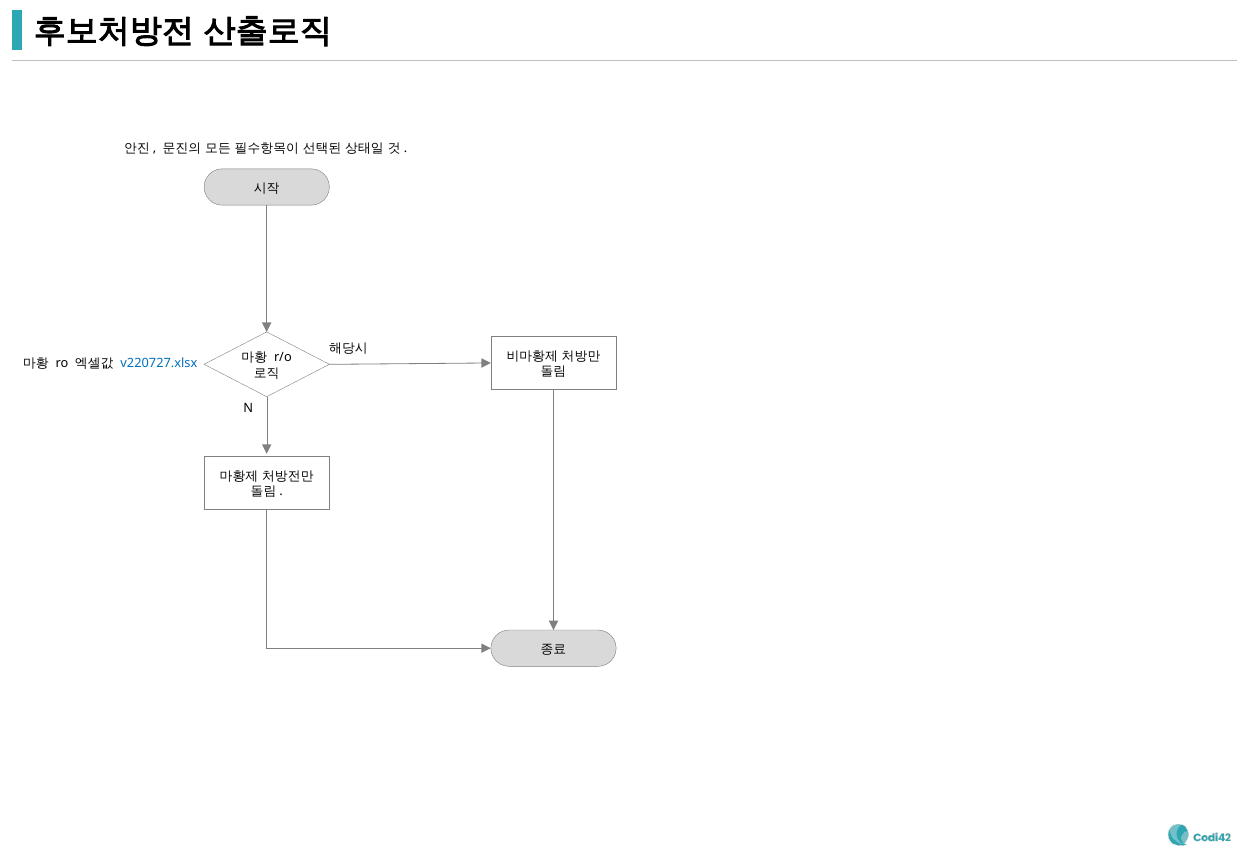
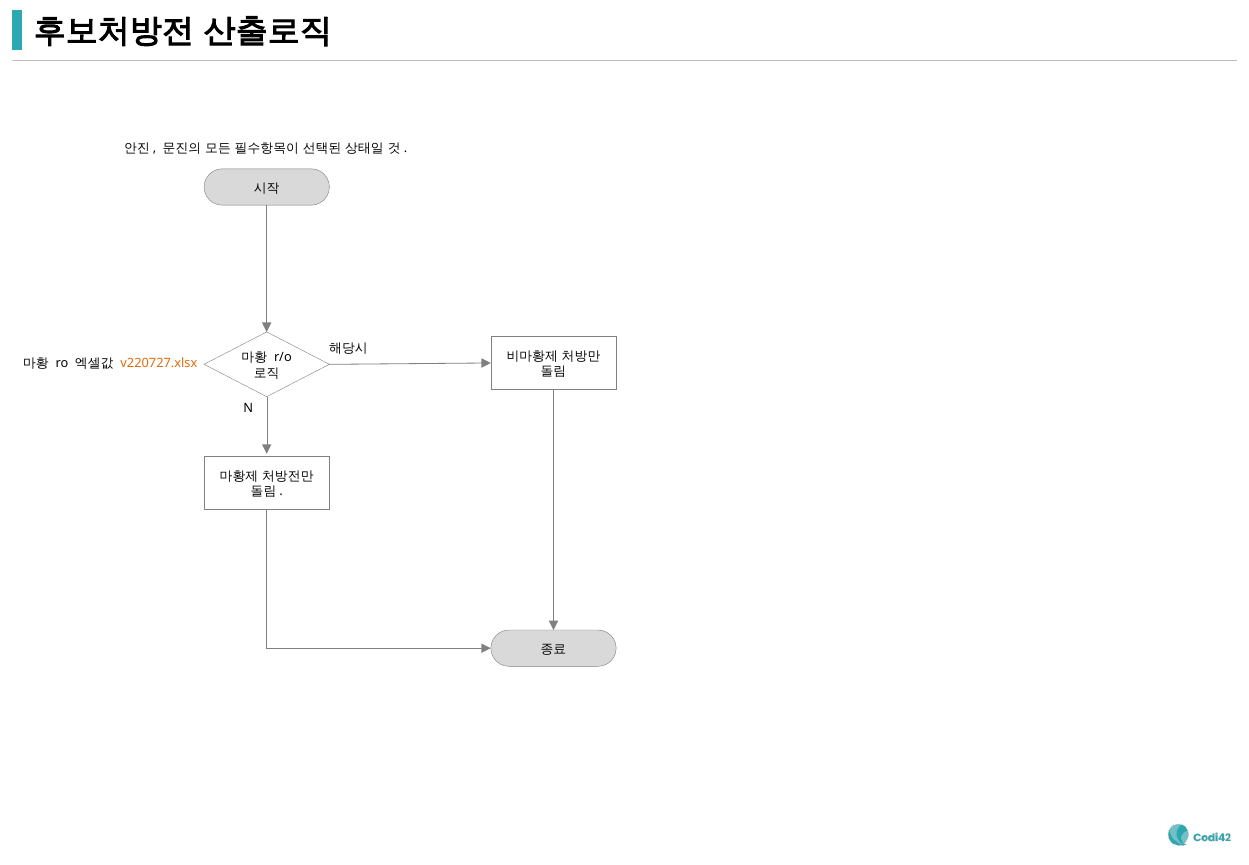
v220727.xlsx colour: blue -> orange
